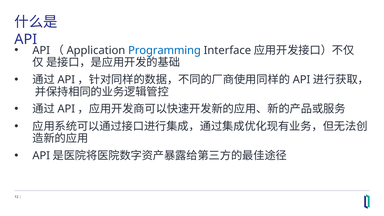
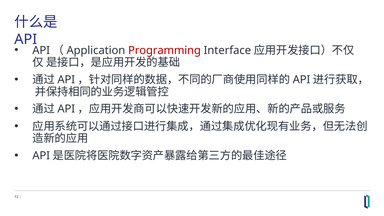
Programming colour: blue -> red
